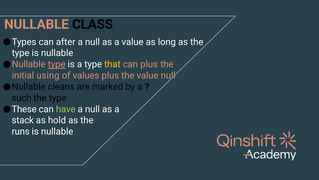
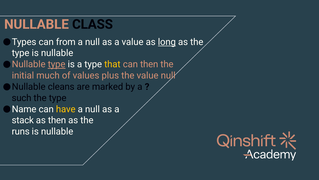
after: after -> from
long underline: none -> present
can plus: plus -> then
using: using -> much
These: These -> Name
have colour: light green -> yellow
as hold: hold -> then
